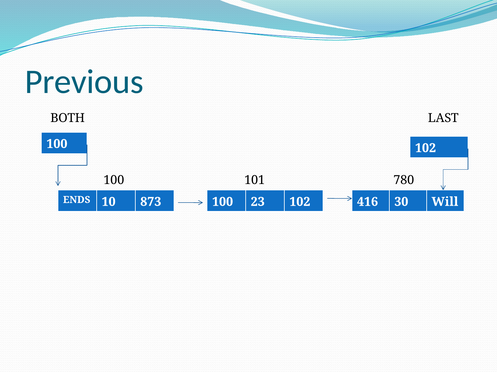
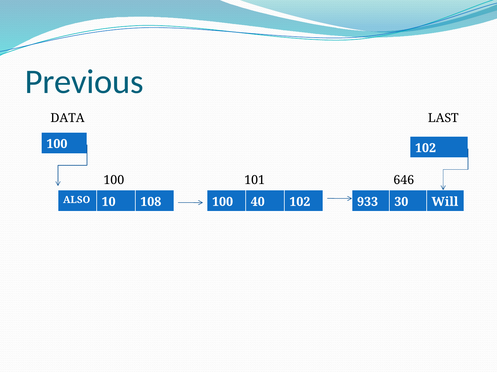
BOTH: BOTH -> DATA
780: 780 -> 646
ENDS: ENDS -> ALSO
873: 873 -> 108
23: 23 -> 40
416: 416 -> 933
